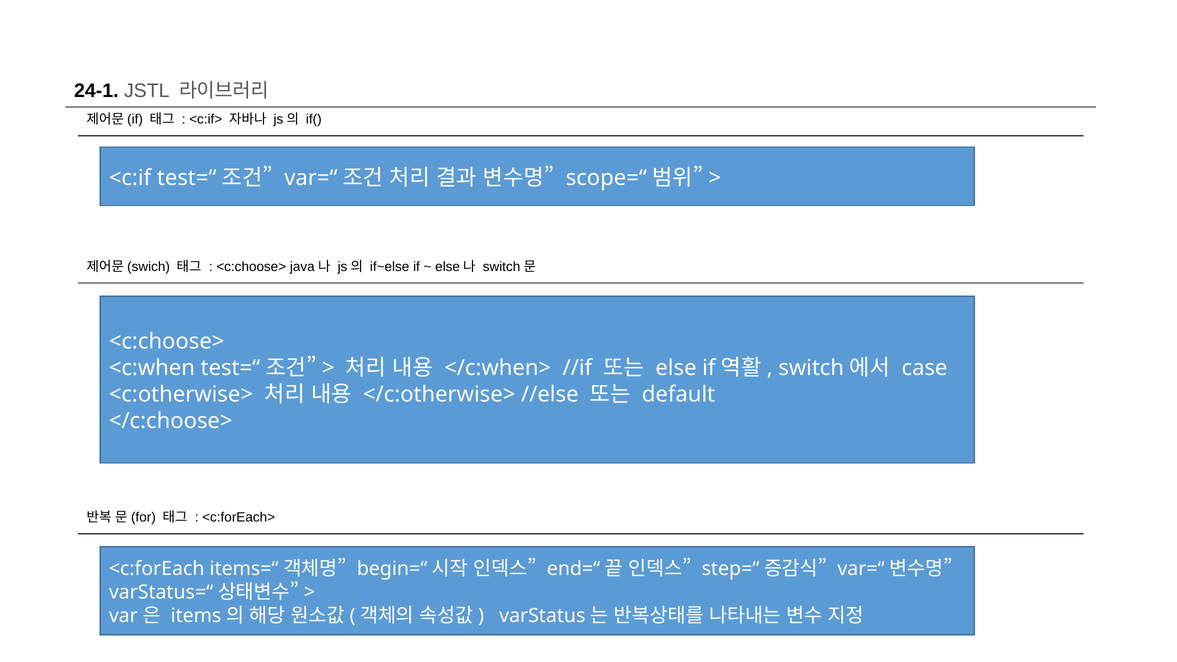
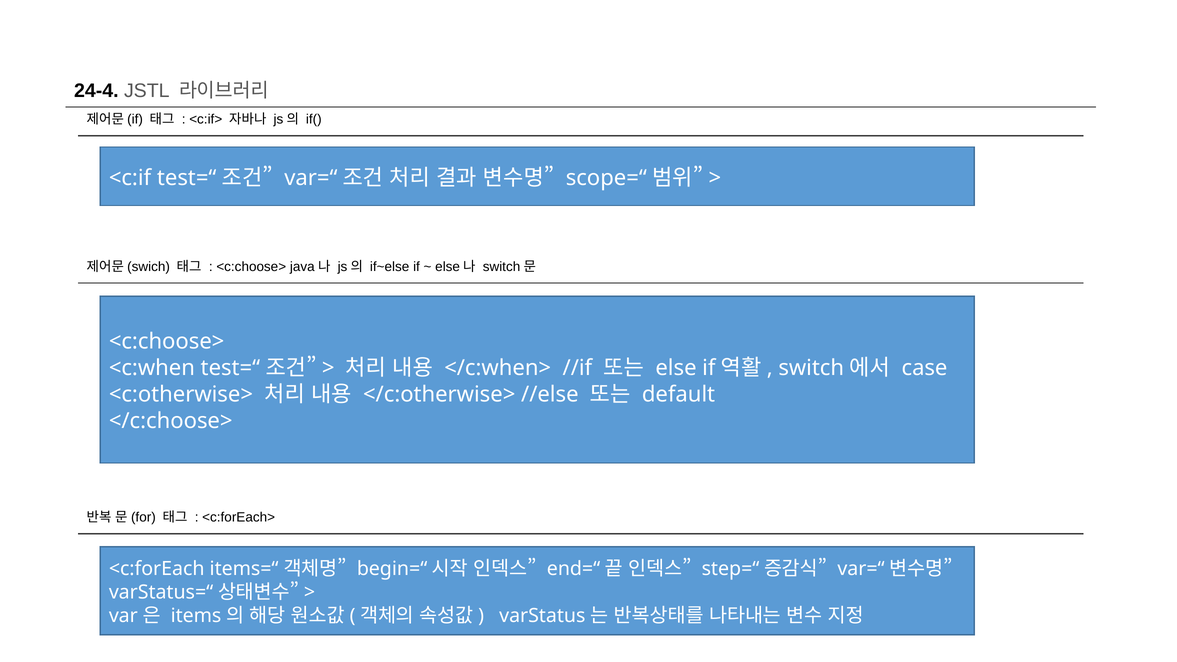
24-1: 24-1 -> 24-4
